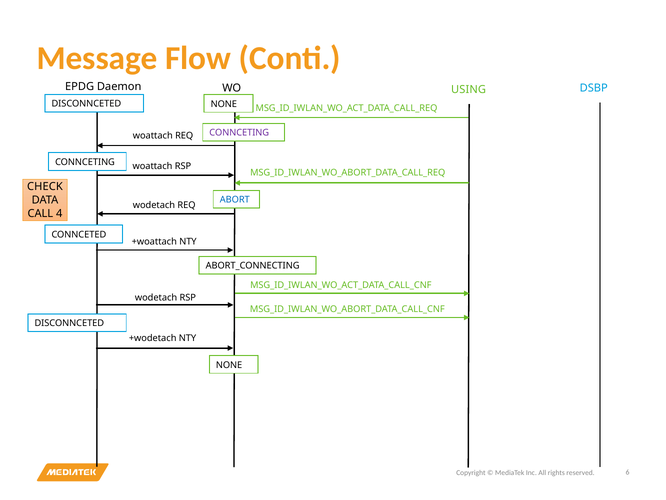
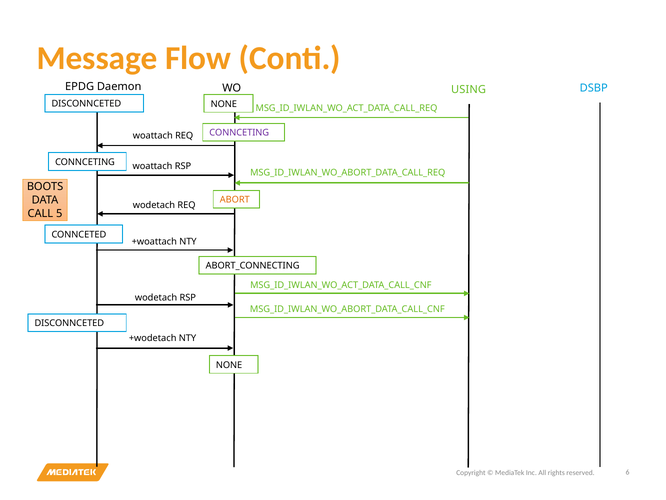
CHECK: CHECK -> BOOTS
ABORT colour: blue -> orange
4: 4 -> 5
